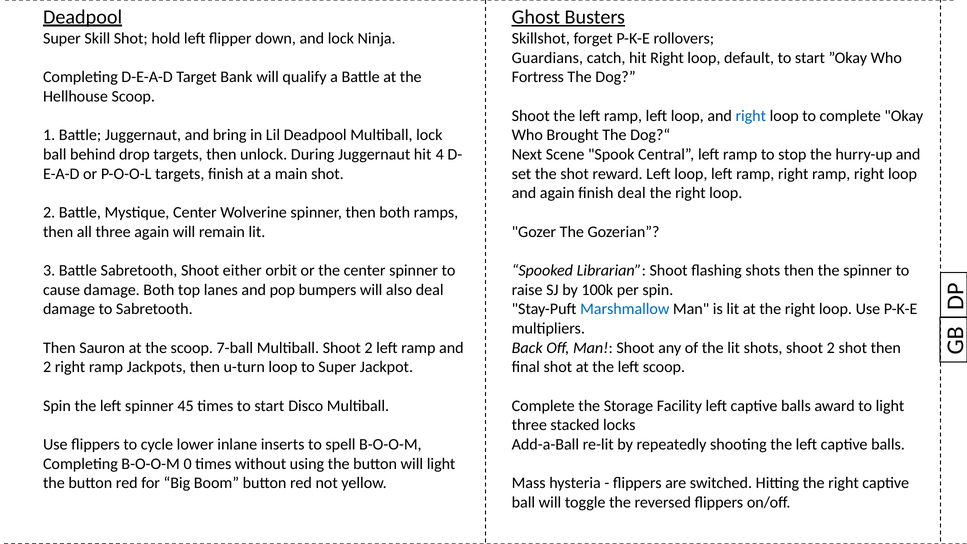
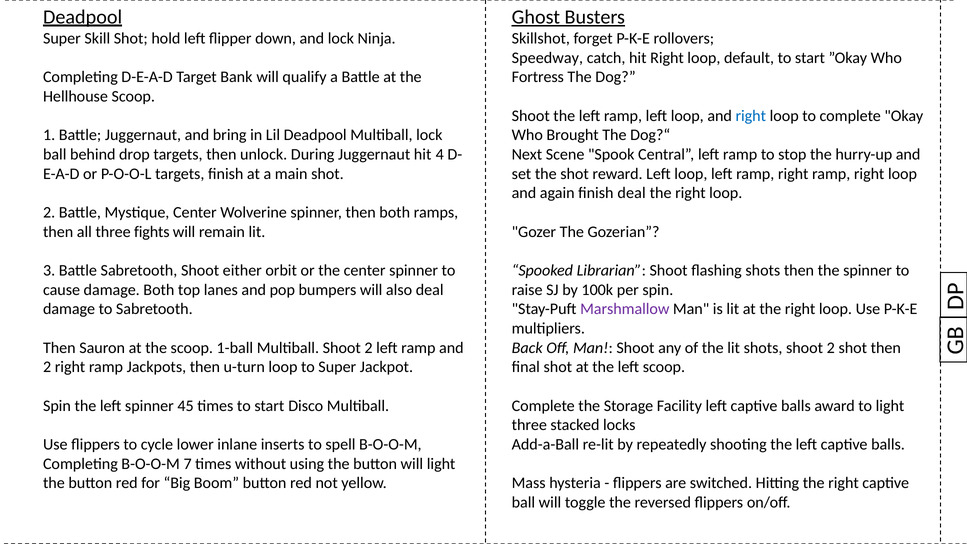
Guardians: Guardians -> Speedway
three again: again -> fights
Marshmallow colour: blue -> purple
7-ball: 7-ball -> 1-ball
0: 0 -> 7
